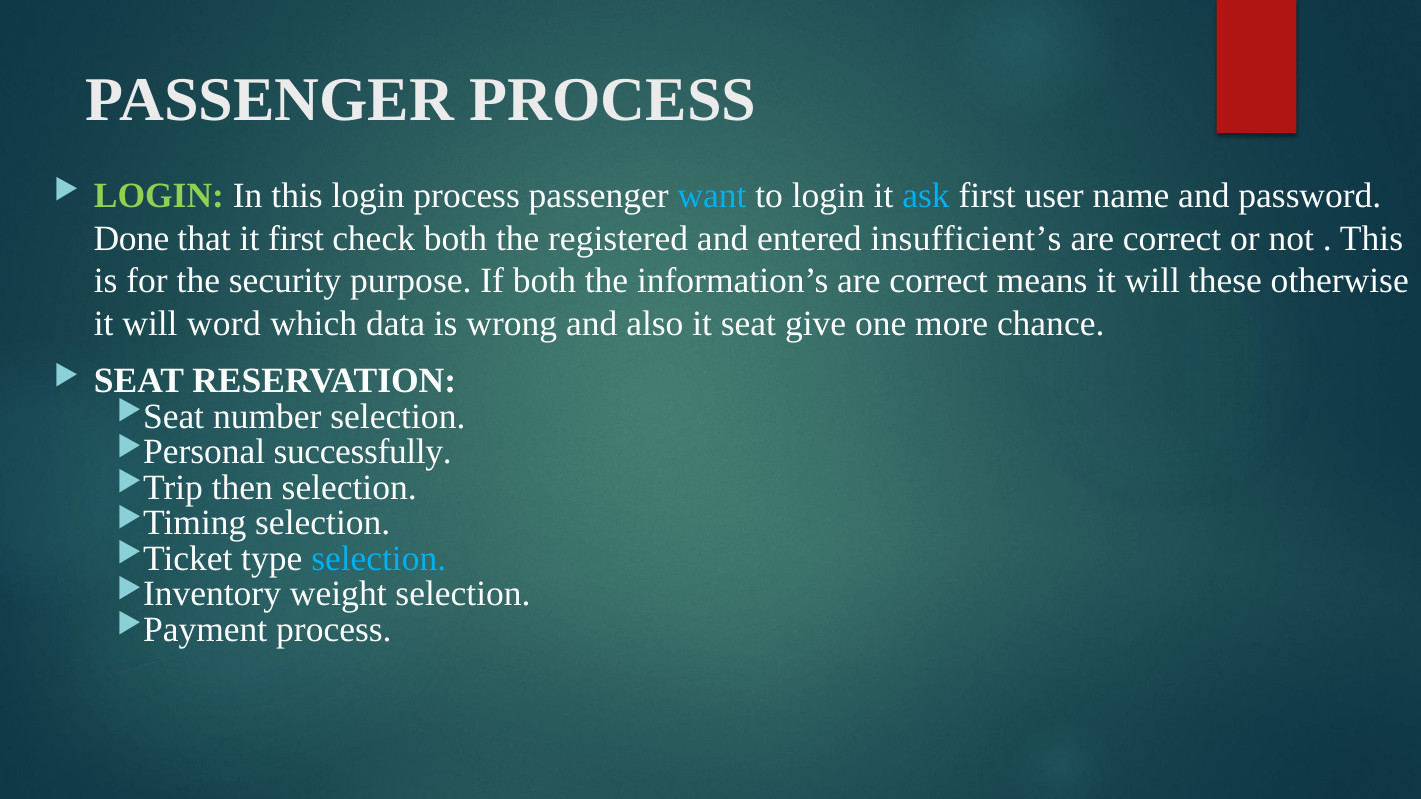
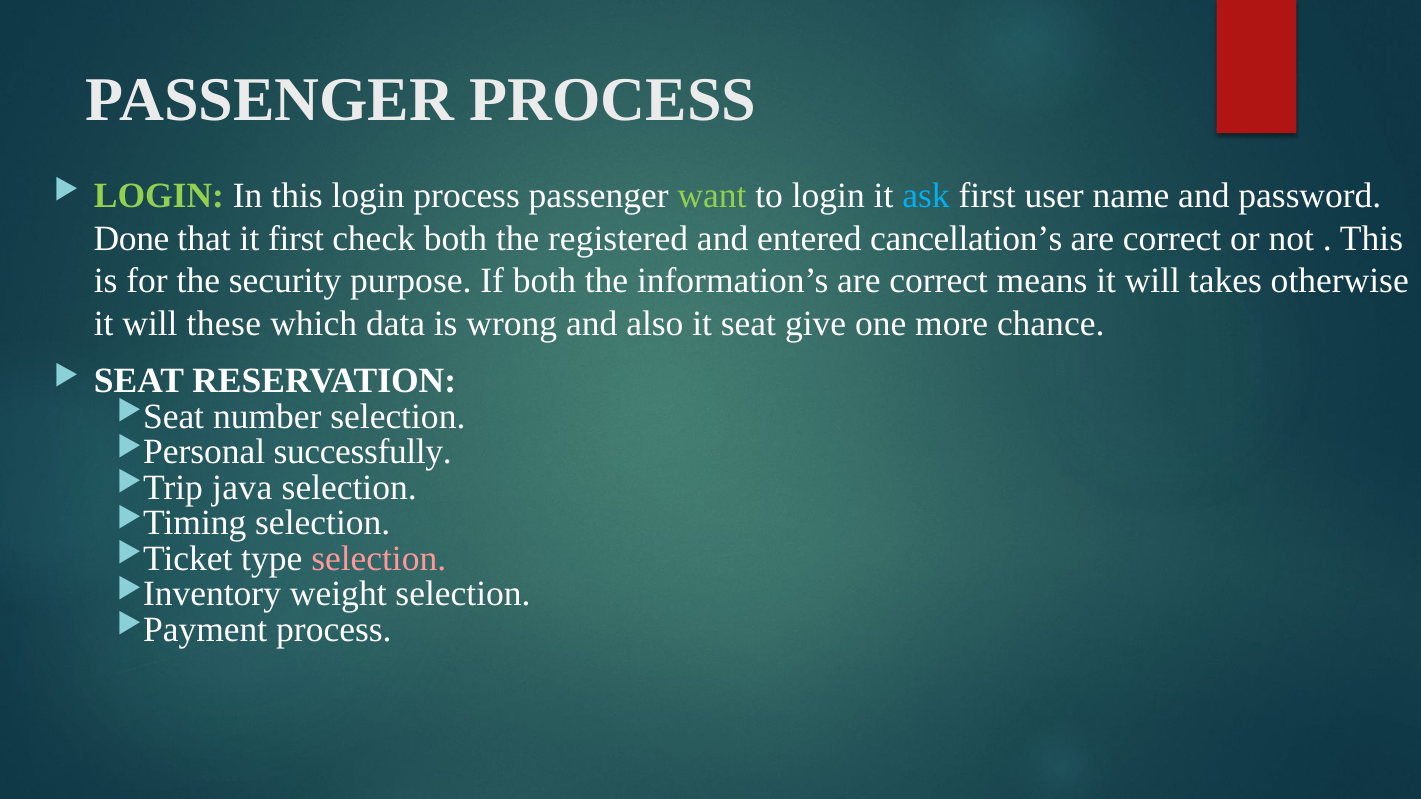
want colour: light blue -> light green
insufficient’s: insufficient’s -> cancellation’s
these: these -> takes
word: word -> these
then: then -> java
selection at (379, 559) colour: light blue -> pink
